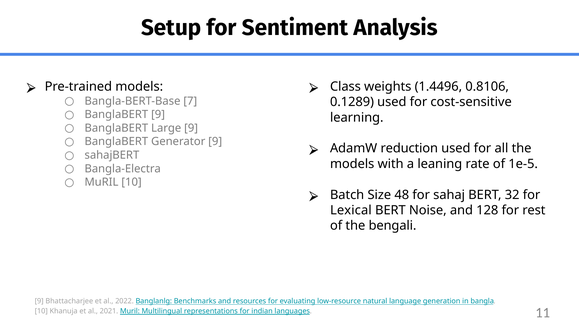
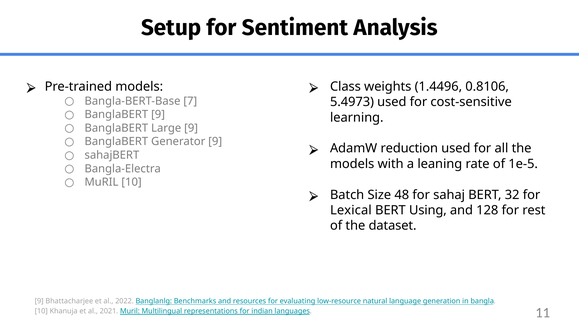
0.1289: 0.1289 -> 5.4973
Noise: Noise -> Using
bengali: bengali -> dataset
